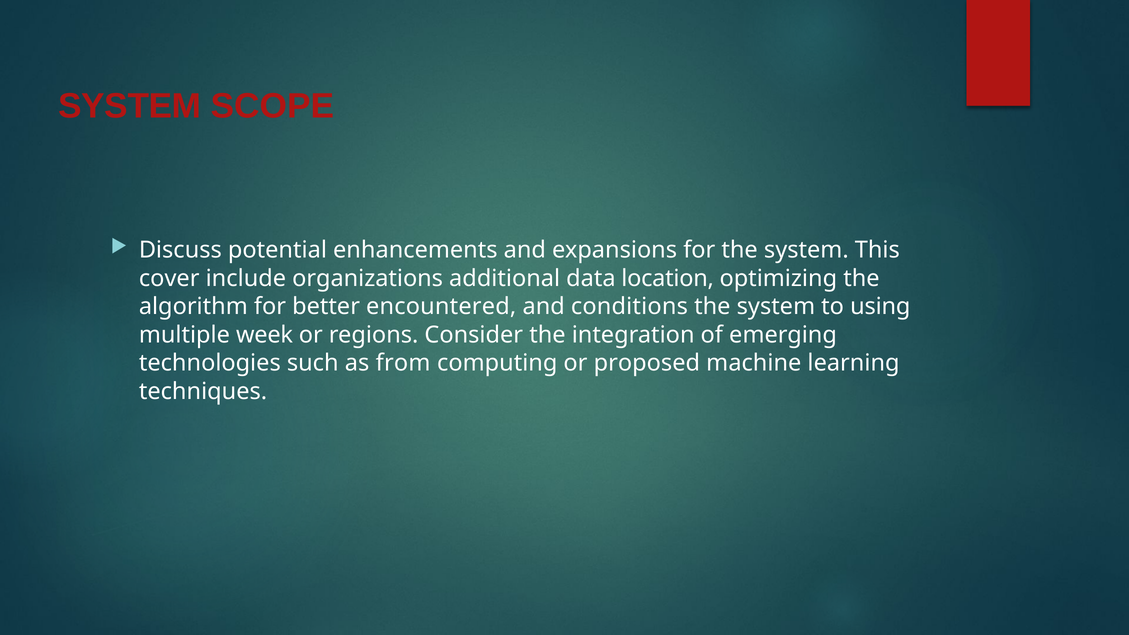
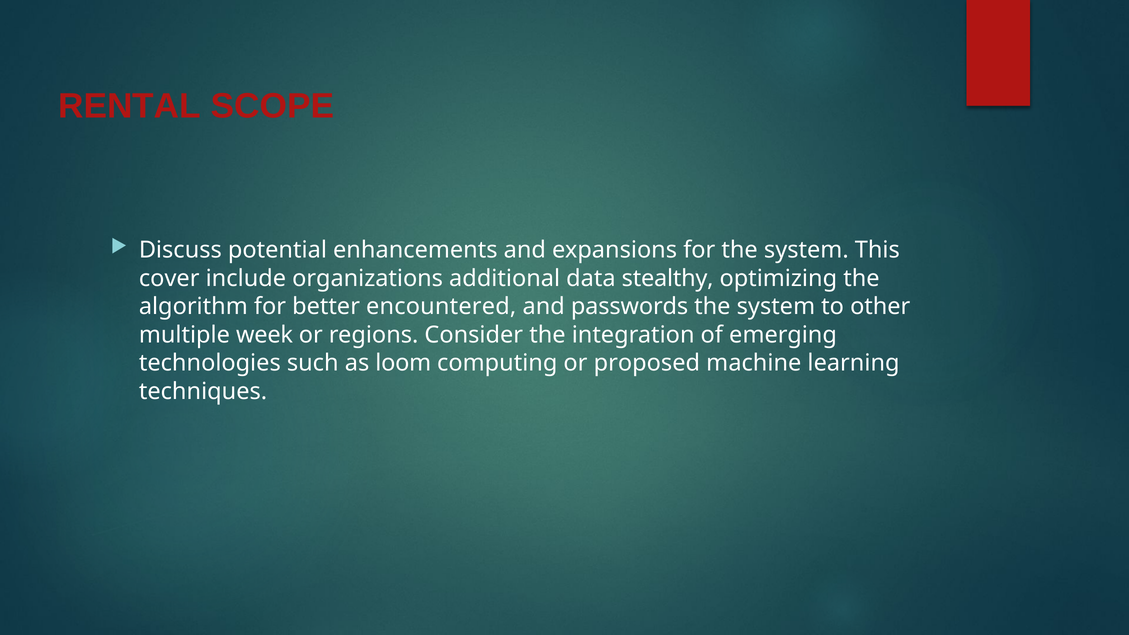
SYSTEM at (130, 106): SYSTEM -> RENTAL
location: location -> stealthy
conditions: conditions -> passwords
using: using -> other
from: from -> loom
